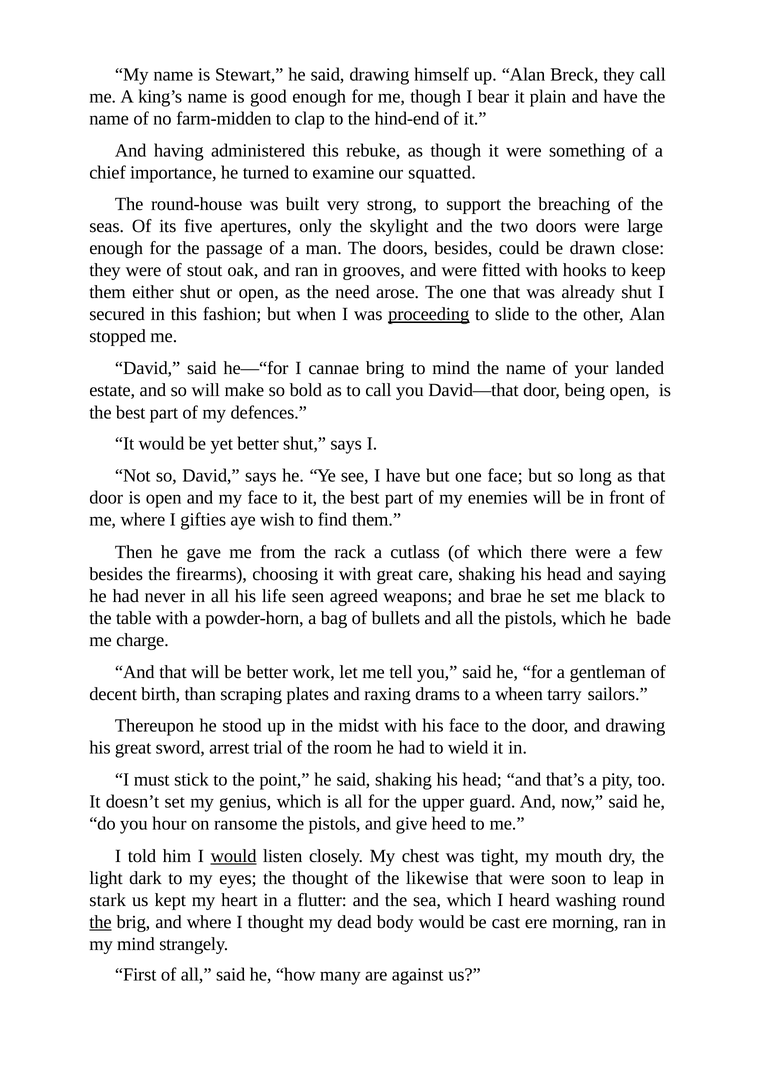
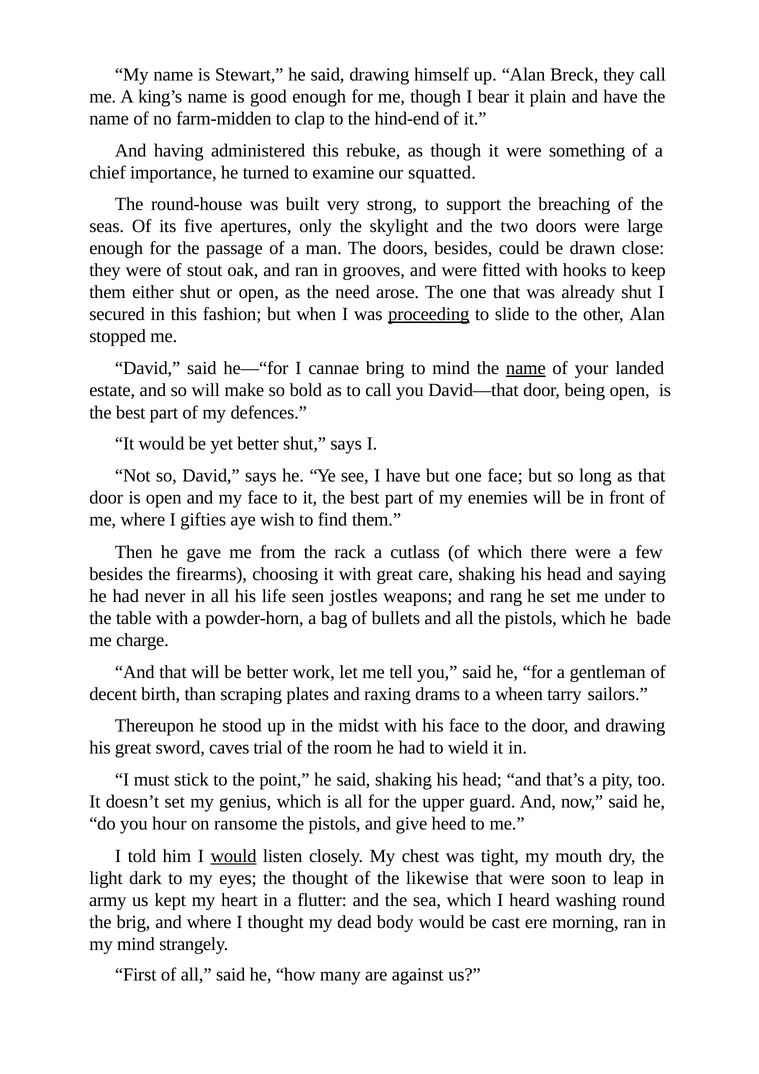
name at (526, 368) underline: none -> present
agreed: agreed -> jostles
brae: brae -> rang
black: black -> under
arrest: arrest -> caves
stark: stark -> army
the at (100, 922) underline: present -> none
